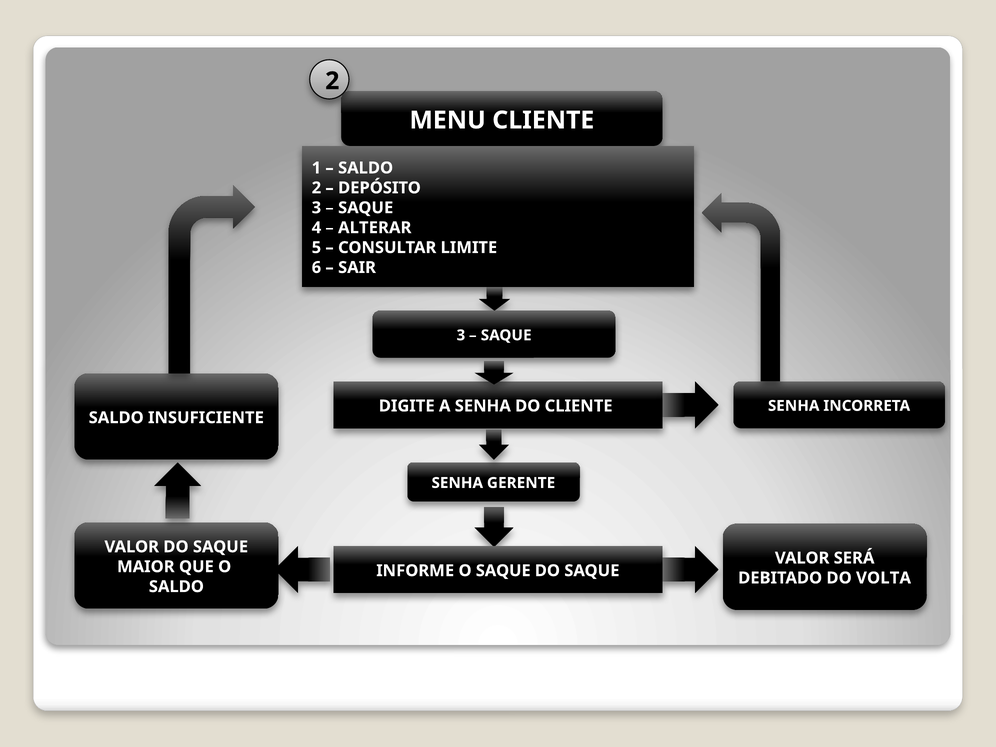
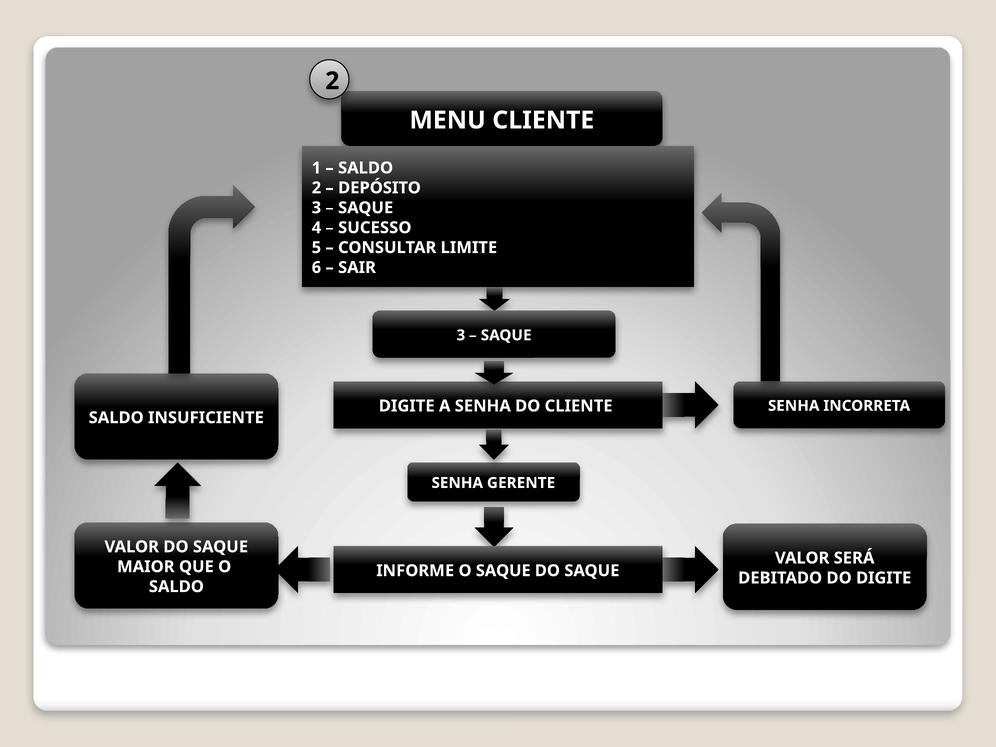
ALTERAR: ALTERAR -> SUCESSO
DO VOLTA: VOLTA -> DIGITE
